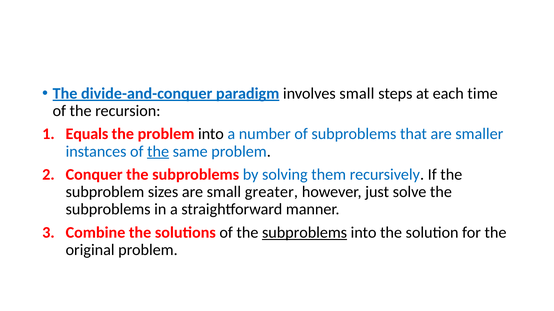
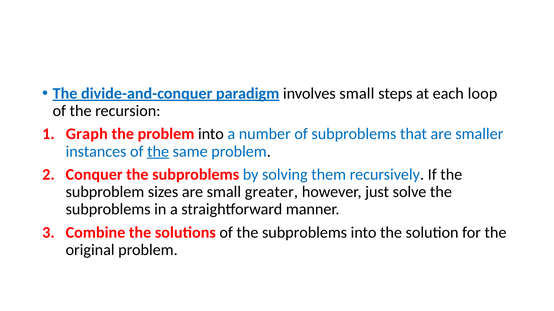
time: time -> loop
Equals: Equals -> Graph
subproblems at (305, 233) underline: present -> none
